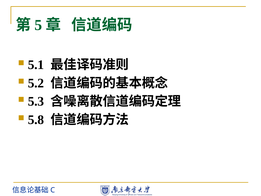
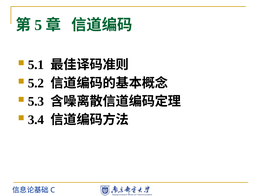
5.8: 5.8 -> 3.4
